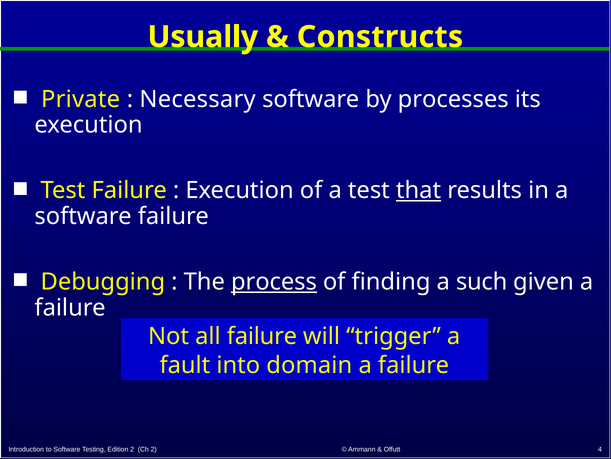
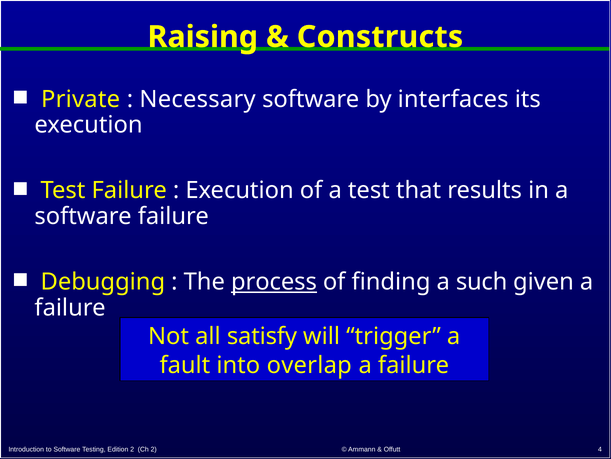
Usually: Usually -> Raising
processes: processes -> interfaces
that underline: present -> none
all failure: failure -> satisfy
domain: domain -> overlap
